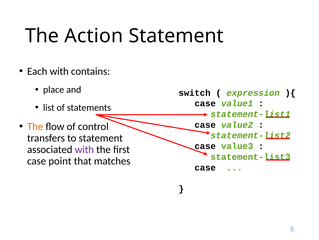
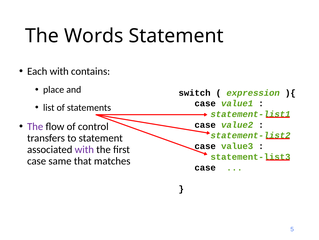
Action: Action -> Words
The at (35, 126) colour: orange -> purple
point: point -> same
